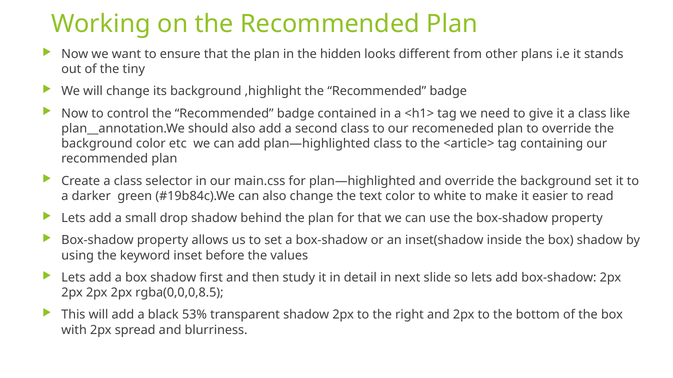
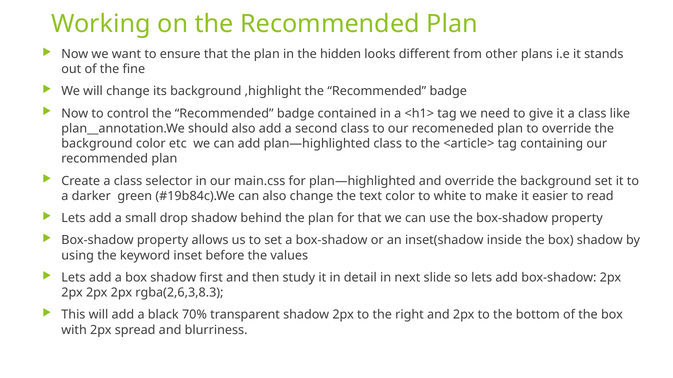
tiny: tiny -> fine
rgba(0,0,0,8.5: rgba(0,0,0,8.5 -> rgba(2,6,3,8.3
53%: 53% -> 70%
